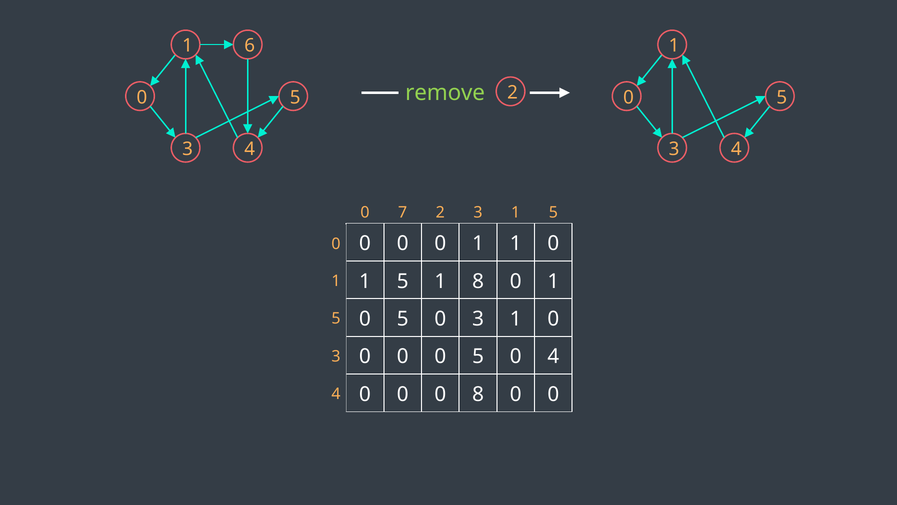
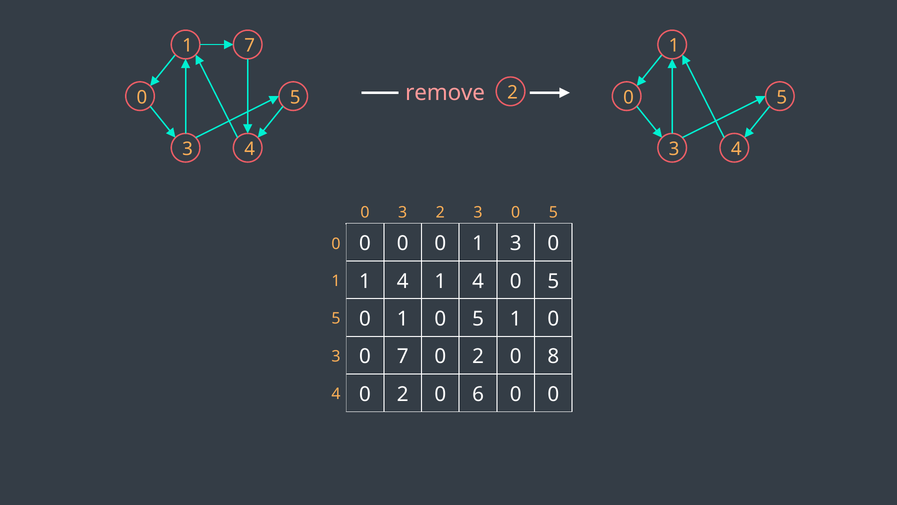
1 6: 6 -> 7
remove colour: light green -> pink
0 7: 7 -> 3
2 3 1: 1 -> 0
1 1: 1 -> 3
5 at (403, 281): 5 -> 4
8 at (478, 281): 8 -> 4
1 at (553, 281): 1 -> 5
5 at (403, 319): 5 -> 1
3 at (478, 319): 3 -> 5
0 at (403, 356): 0 -> 7
5 at (478, 356): 5 -> 2
0 4: 4 -> 8
0 at (403, 394): 0 -> 2
0 8: 8 -> 6
